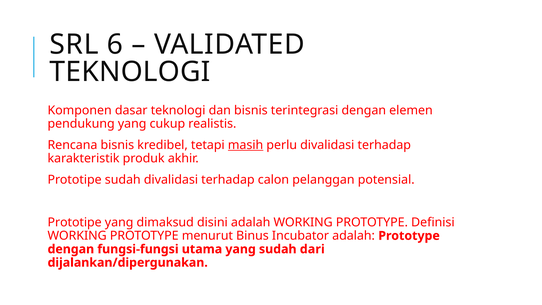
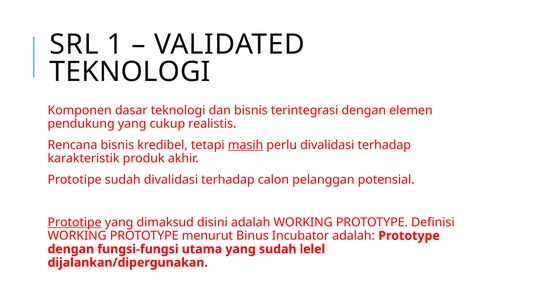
6: 6 -> 1
Prototipe at (75, 222) underline: none -> present
dari: dari -> lelel
